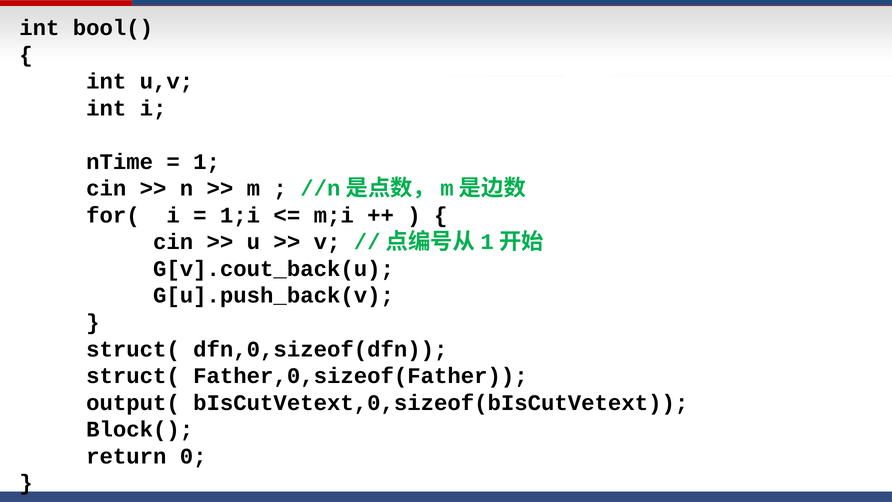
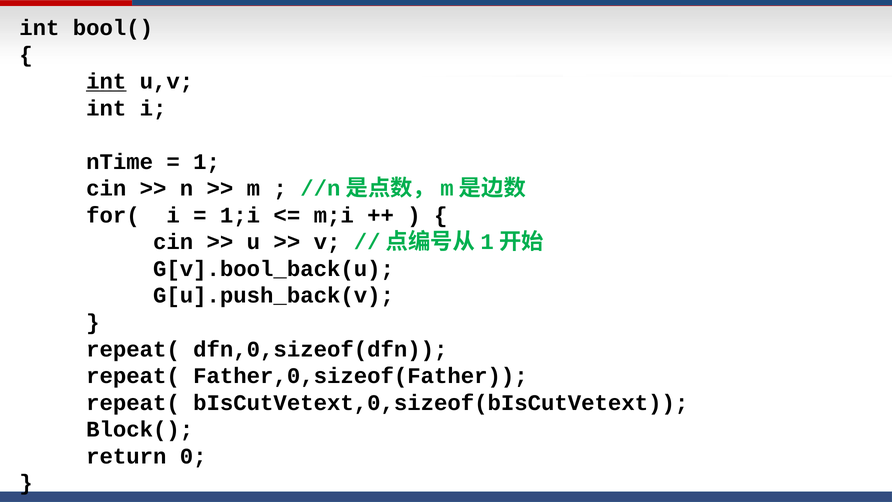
int at (106, 81) underline: none -> present
G[v].cout_back(u: G[v].cout_back(u -> G[v].bool_back(u
struct( at (133, 349): struct( -> repeat(
struct( at (133, 376): struct( -> repeat(
output( at (133, 403): output( -> repeat(
